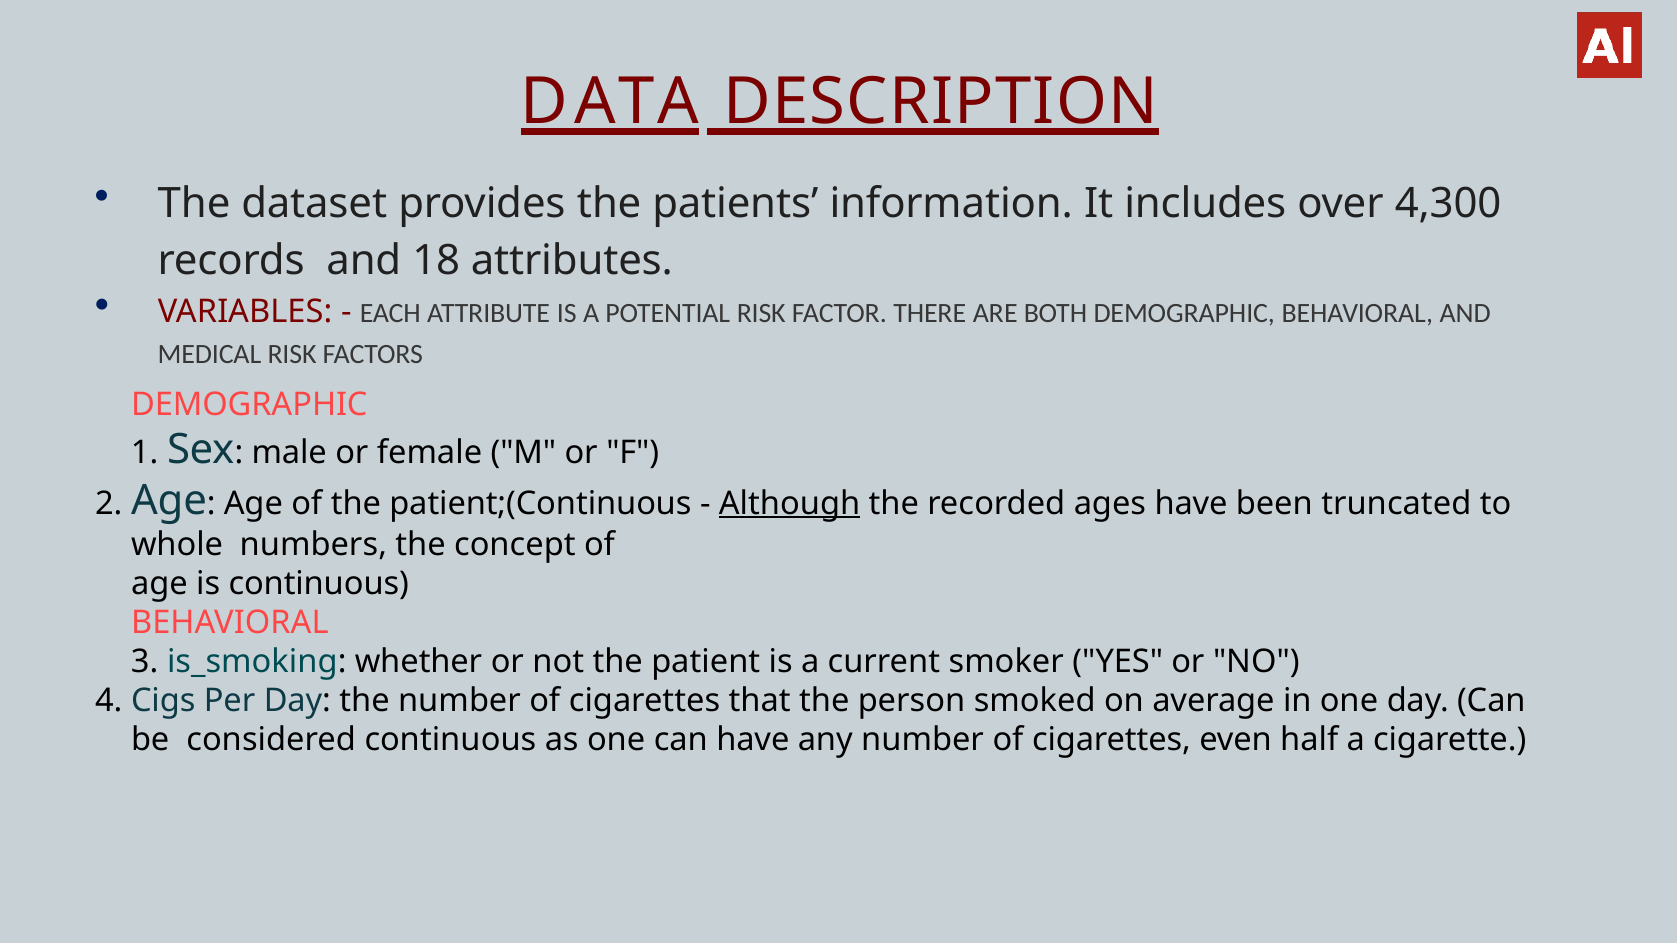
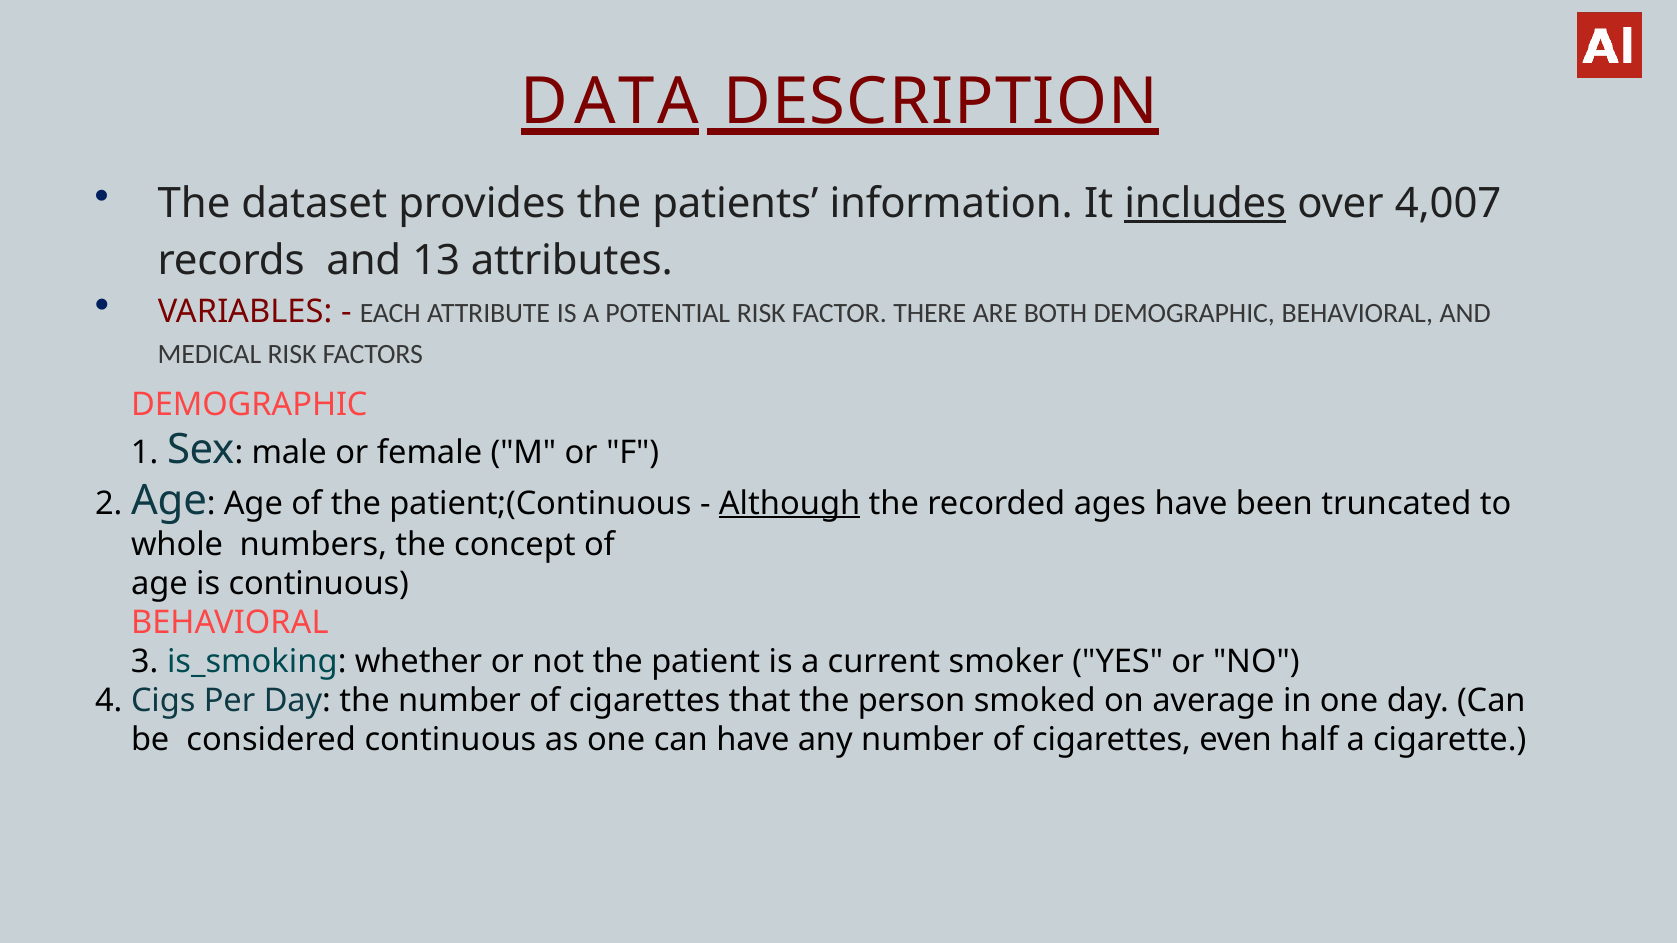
includes underline: none -> present
4,300: 4,300 -> 4,007
18: 18 -> 13
